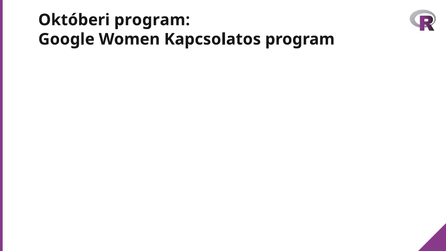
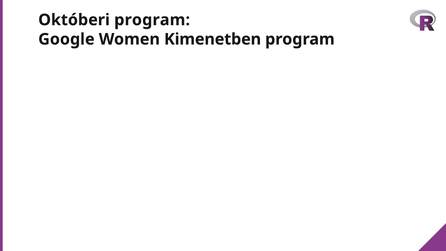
Kapcsolatos: Kapcsolatos -> Kimenetben
